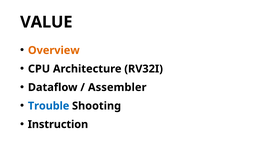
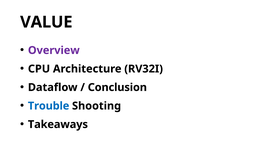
Overview colour: orange -> purple
Assembler: Assembler -> Conclusion
Instruction: Instruction -> Takeaways
